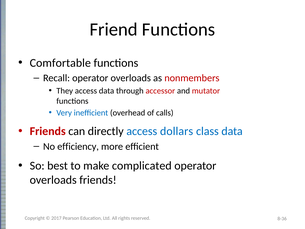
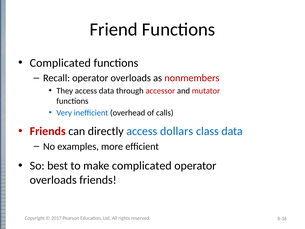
Comfortable at (60, 63): Comfortable -> Complicated
efficiency: efficiency -> examples
